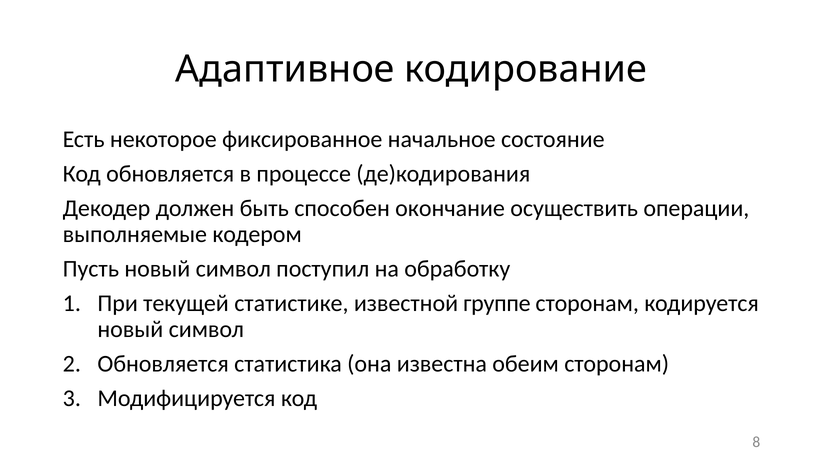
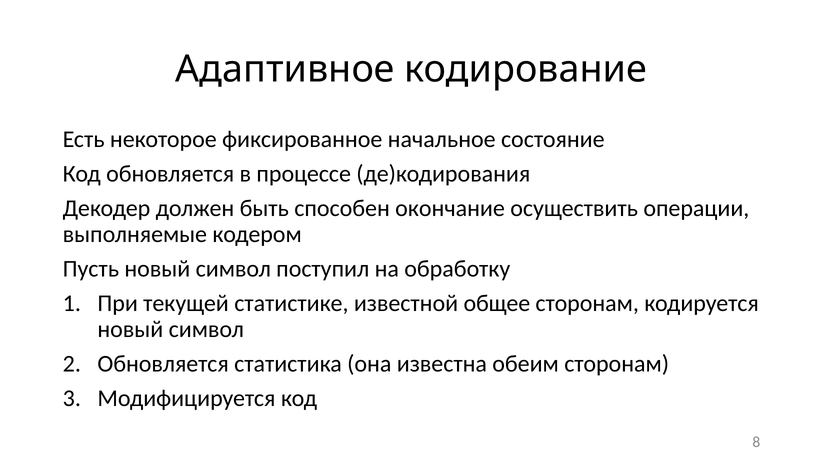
группе: группе -> общее
